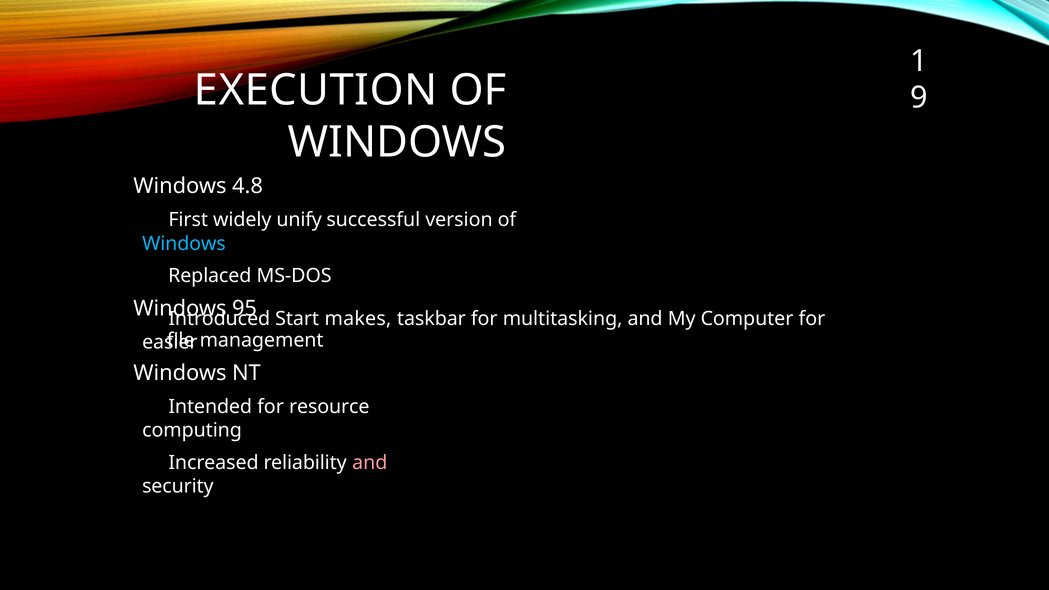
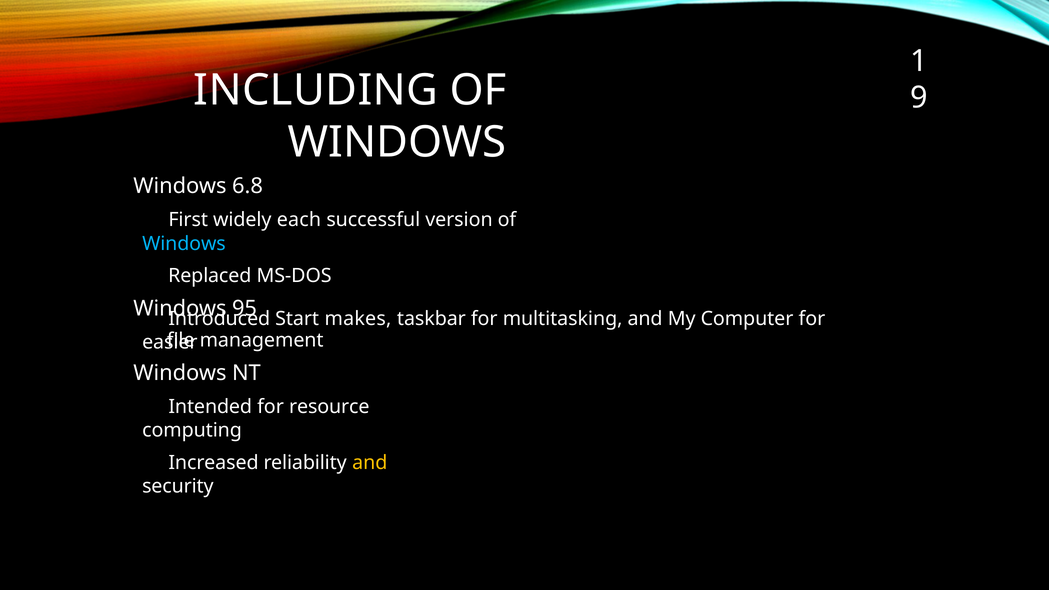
EXECUTION: EXECUTION -> INCLUDING
4.8: 4.8 -> 6.8
unify: unify -> each
and at (370, 463) colour: pink -> yellow
